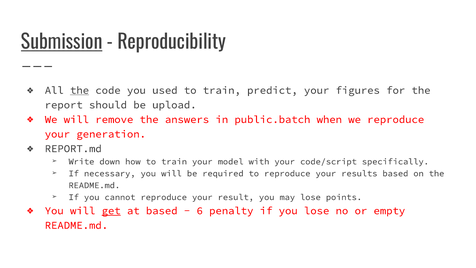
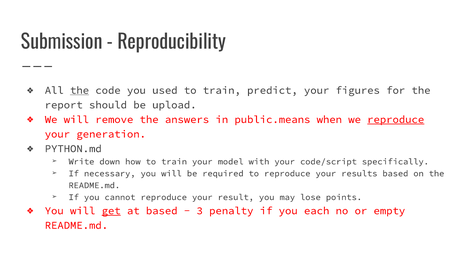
Submission underline: present -> none
public.batch: public.batch -> public.means
reproduce at (396, 119) underline: none -> present
REPORT.md: REPORT.md -> PYTHON.md
6: 6 -> 3
you lose: lose -> each
